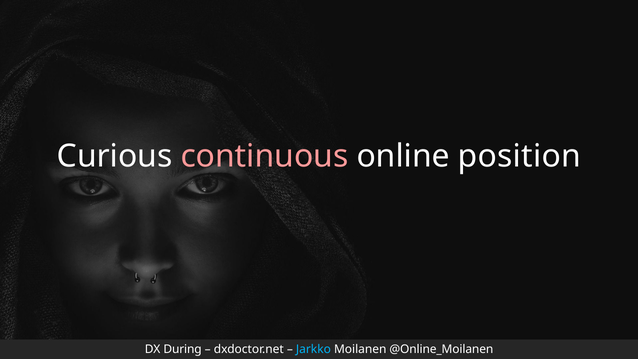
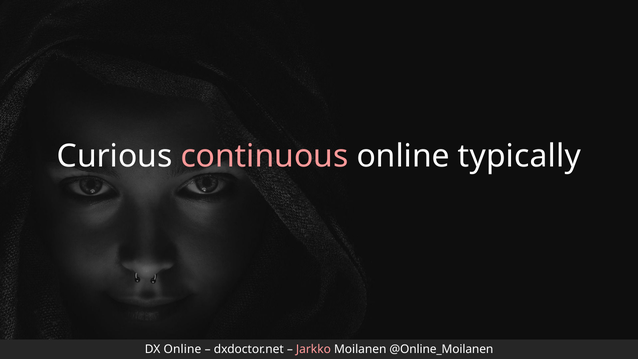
position: position -> typically
DX During: During -> Online
Jarkko colour: light blue -> pink
